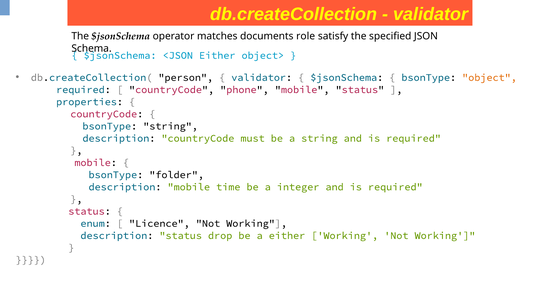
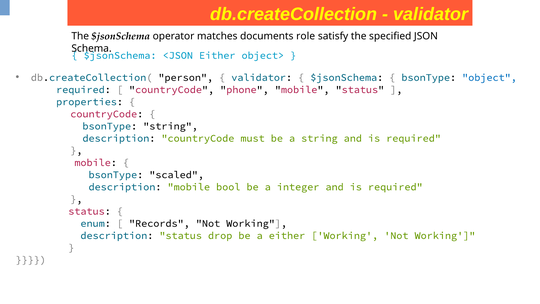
object colour: orange -> blue
folder: folder -> scaled
time: time -> bool
Licence: Licence -> Records
